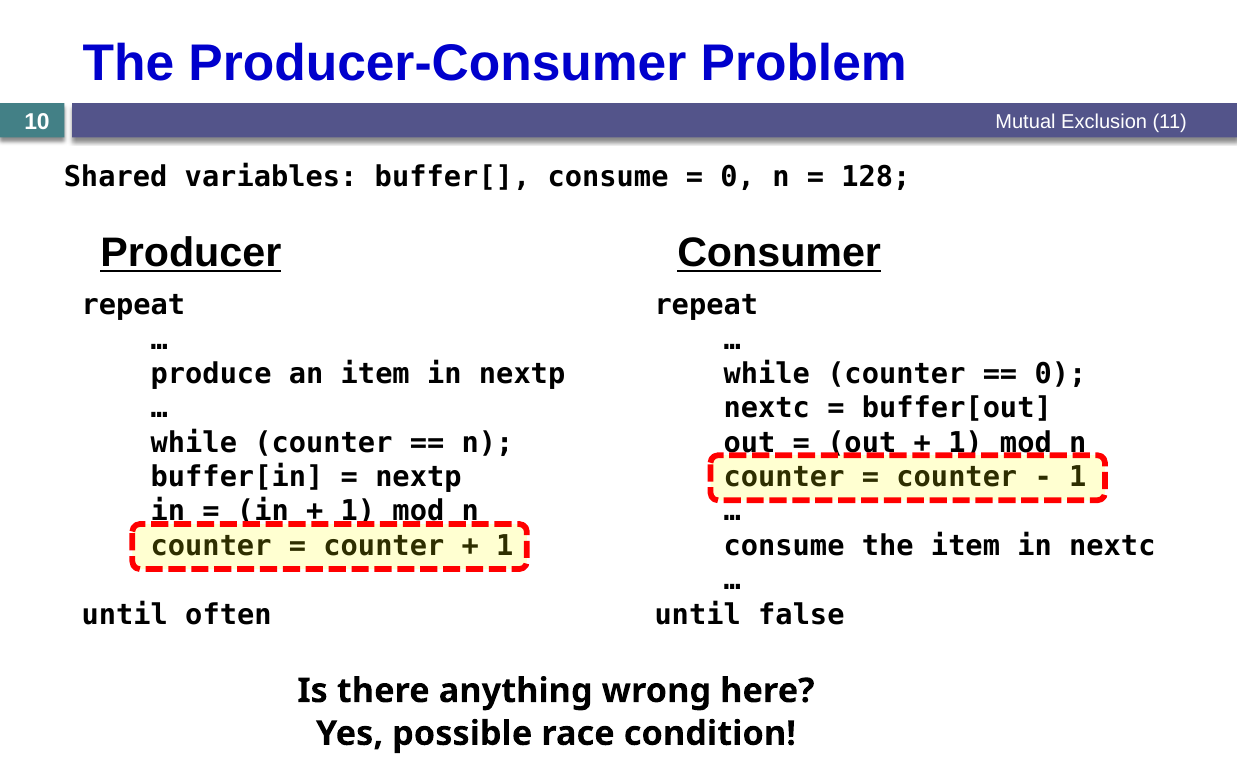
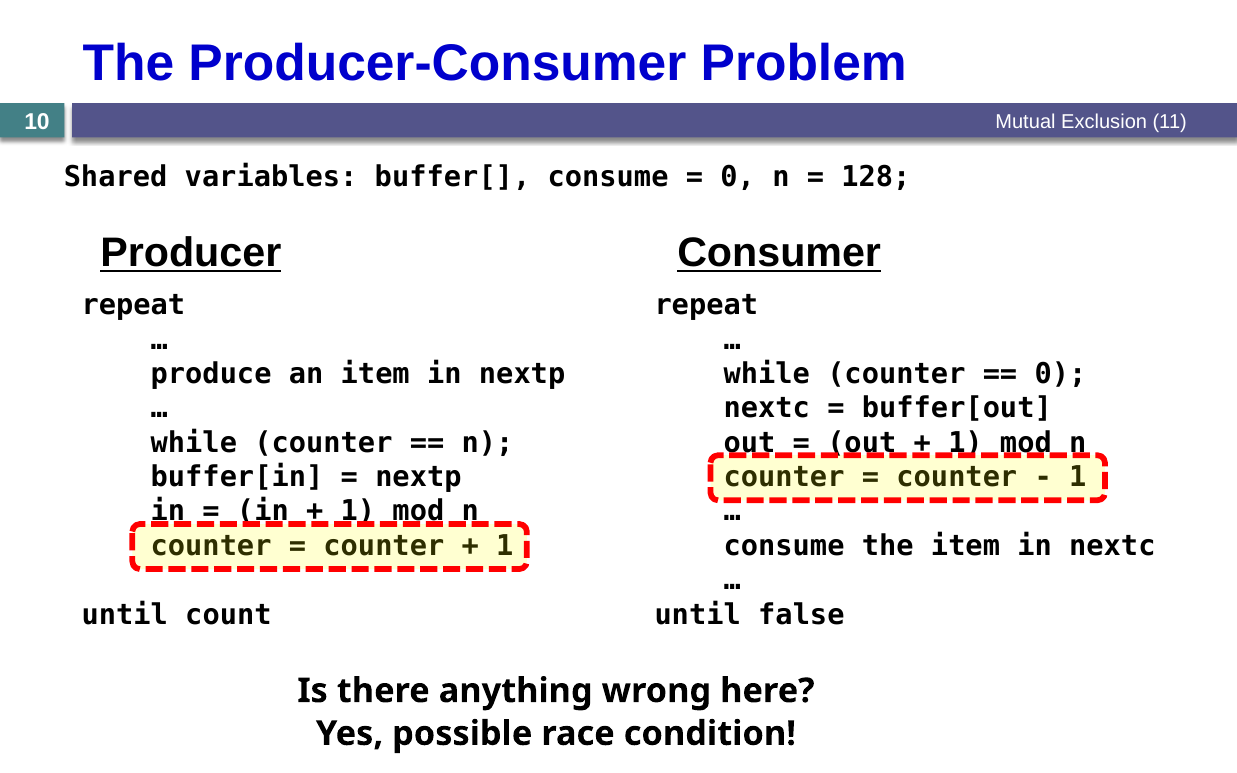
often: often -> count
